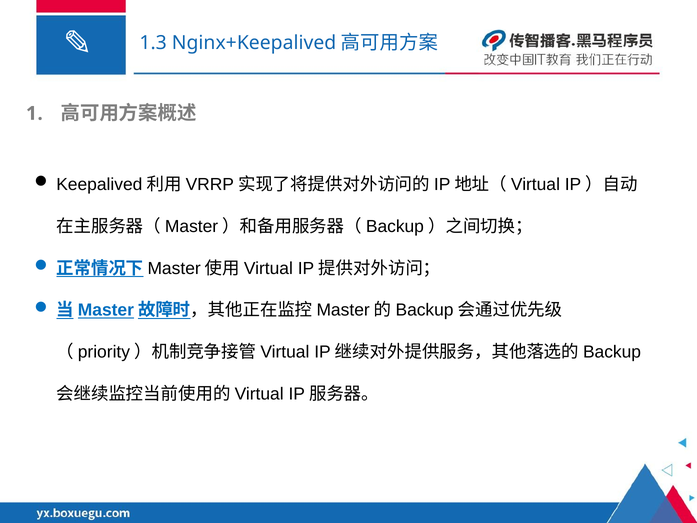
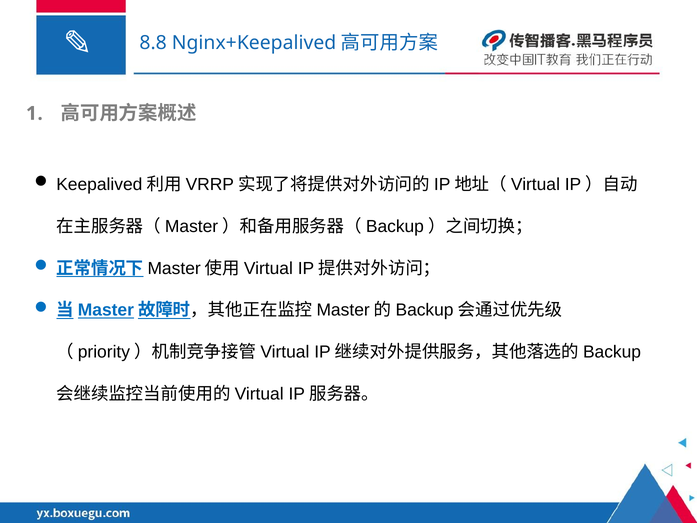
1.3: 1.3 -> 8.8
